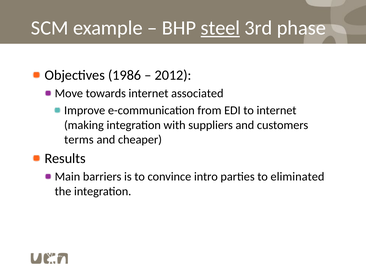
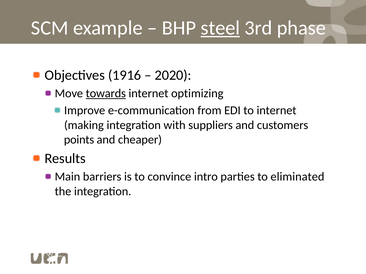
1986: 1986 -> 1916
2012: 2012 -> 2020
towards underline: none -> present
associated: associated -> optimizing
terms: terms -> points
